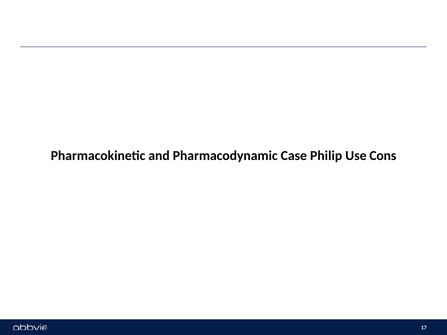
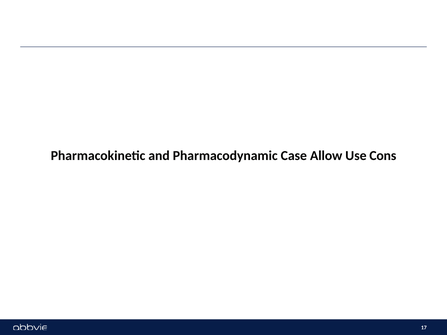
Philip: Philip -> Allow
